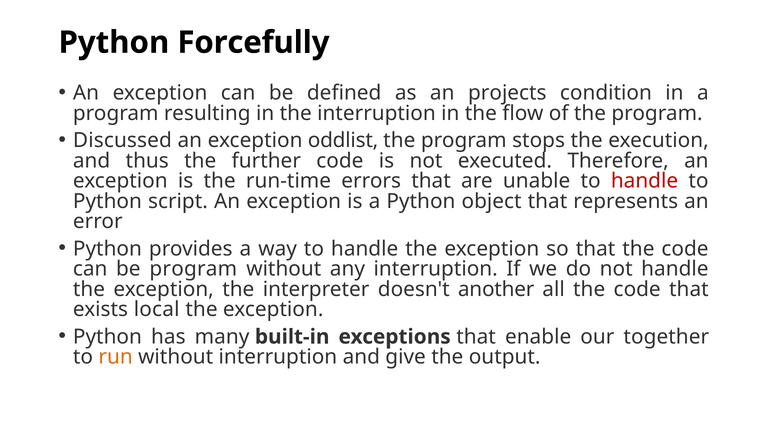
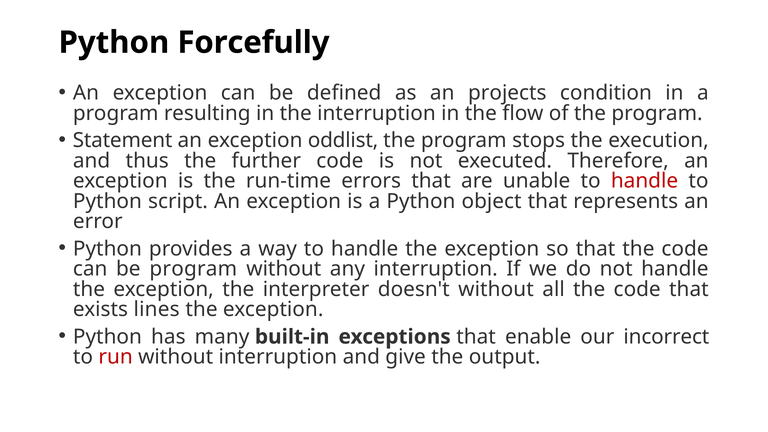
Discussed: Discussed -> Statement
doesn't another: another -> without
local: local -> lines
together: together -> incorrect
run colour: orange -> red
